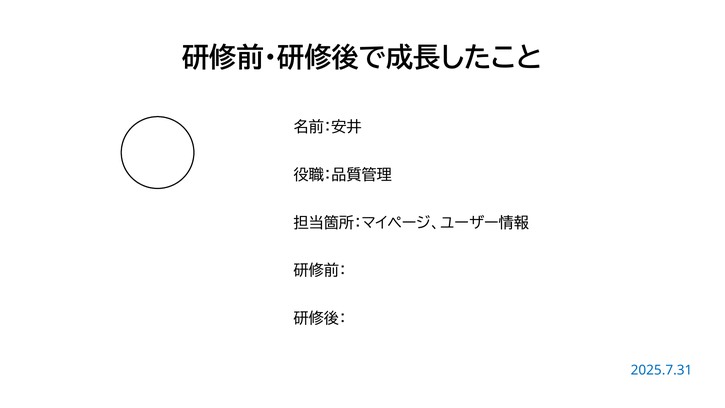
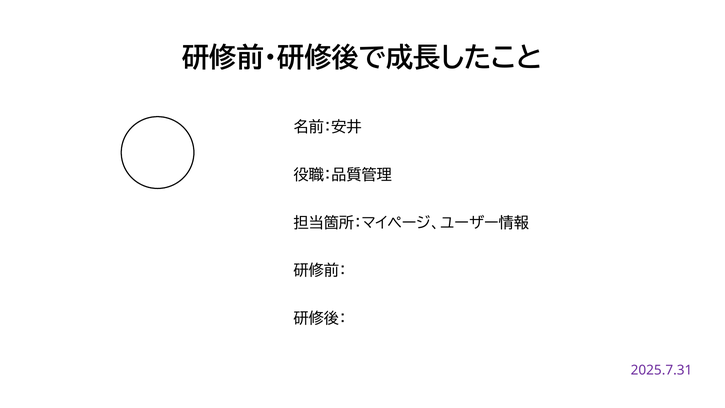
2025.7.31 colour: blue -> purple
